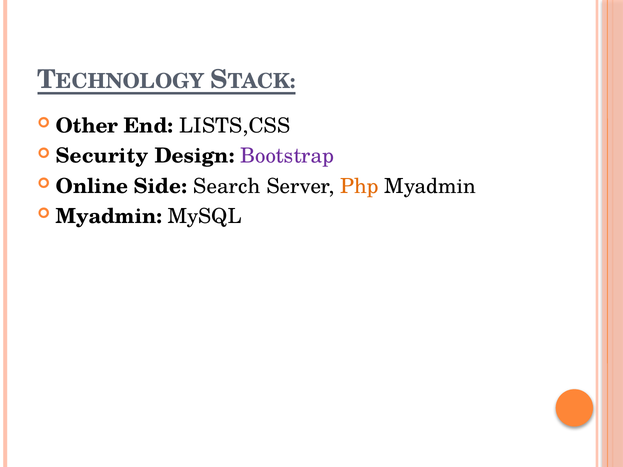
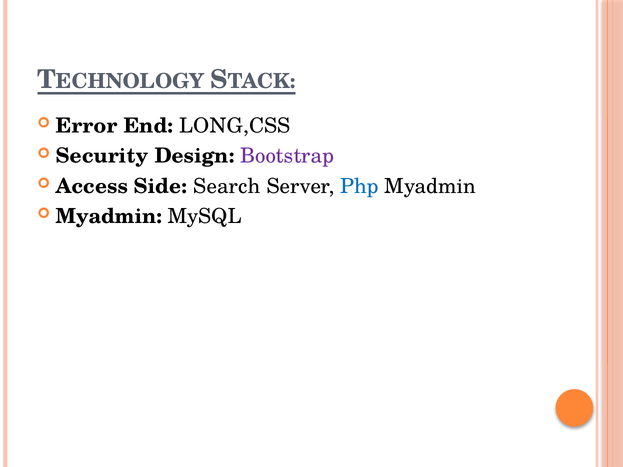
Other: Other -> Error
LISTS,CSS: LISTS,CSS -> LONG,CSS
Online: Online -> Access
Php colour: orange -> blue
